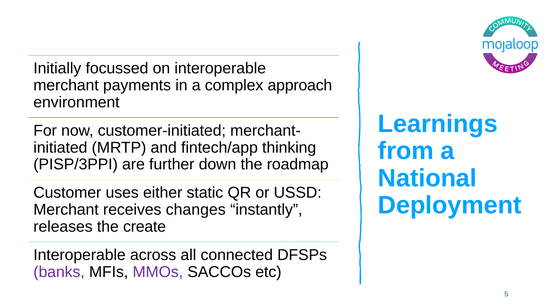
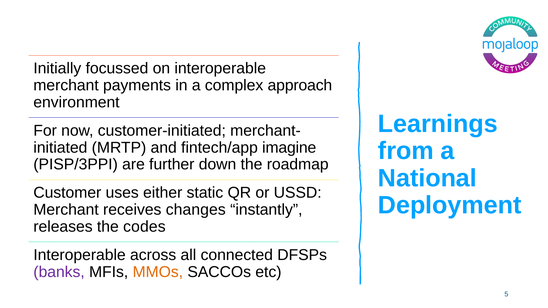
thinking: thinking -> imagine
create: create -> codes
MMOs colour: purple -> orange
